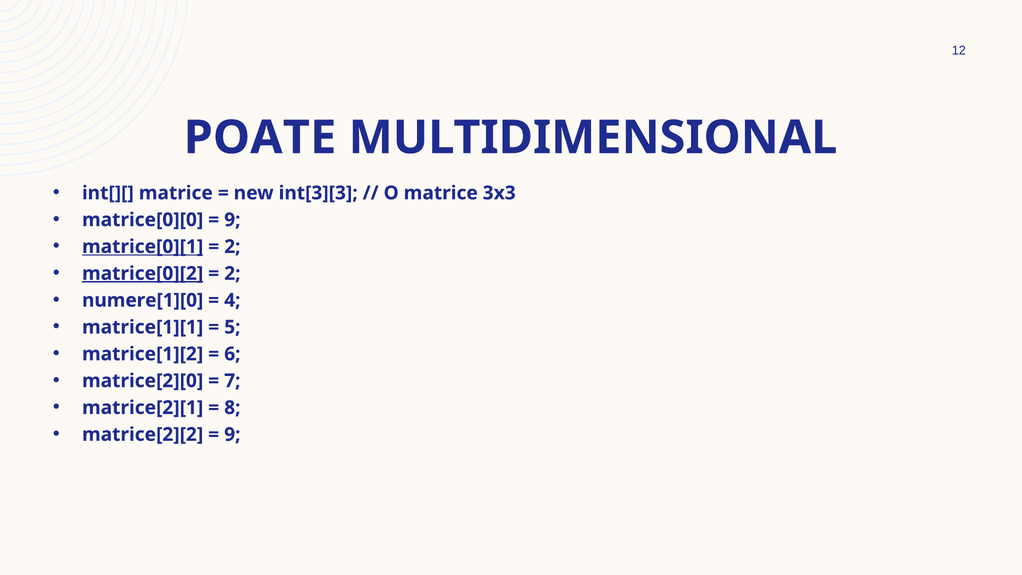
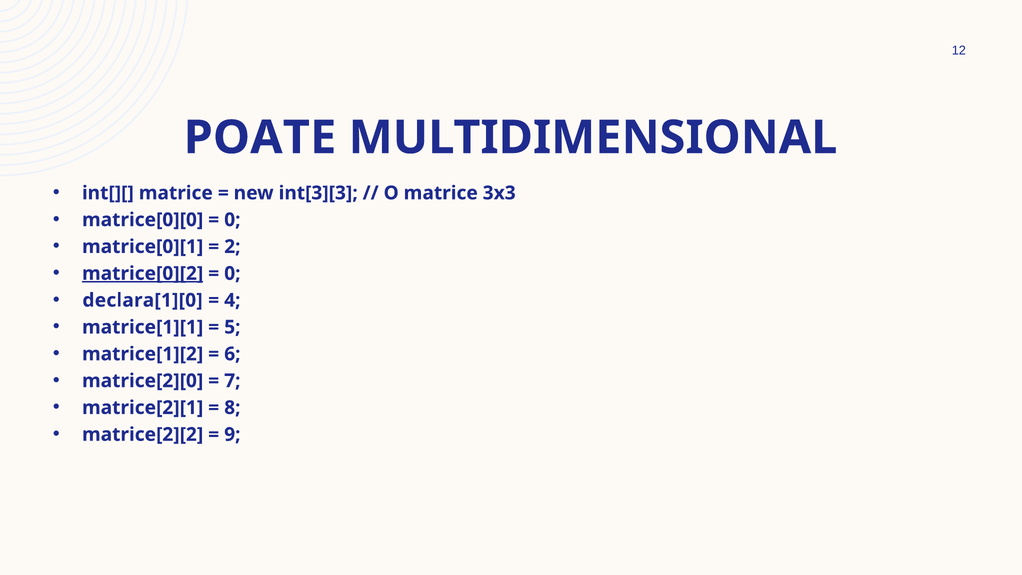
9 at (232, 220): 9 -> 0
matrice[0][1 underline: present -> none
2 at (232, 273): 2 -> 0
numere[1][0: numere[1][0 -> declara[1][0
